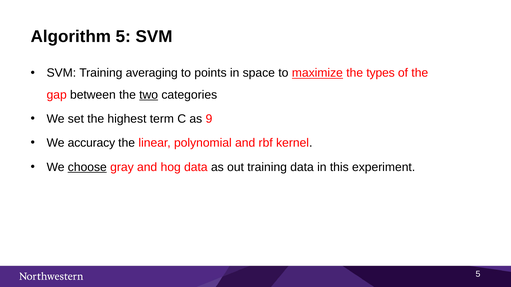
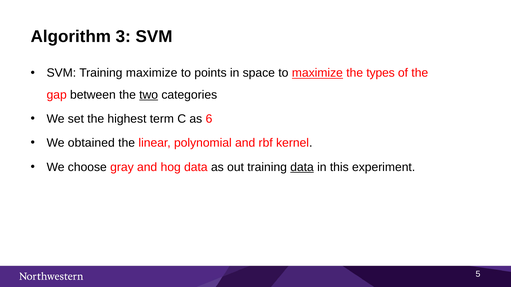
Algorithm 5: 5 -> 3
Training averaging: averaging -> maximize
9: 9 -> 6
accuracy: accuracy -> obtained
choose underline: present -> none
data at (302, 167) underline: none -> present
